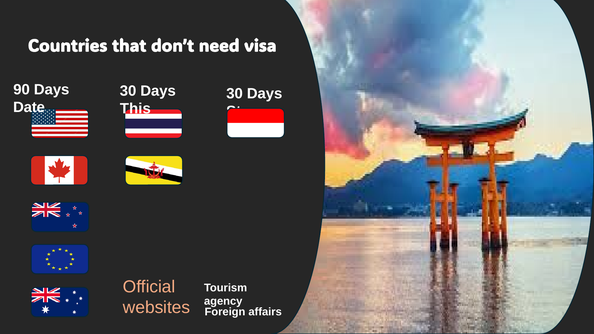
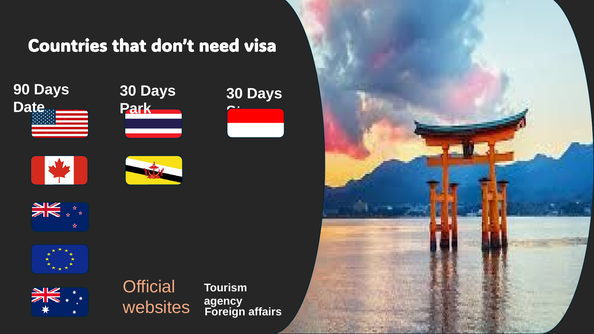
This: This -> Park
